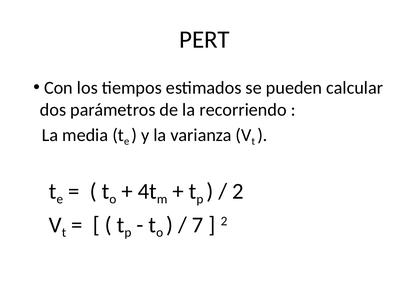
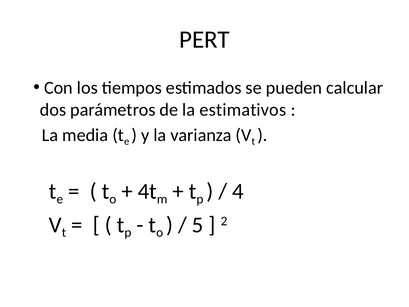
recorriendo: recorriendo -> estimativos
2 at (238, 191): 2 -> 4
7: 7 -> 5
